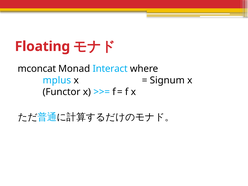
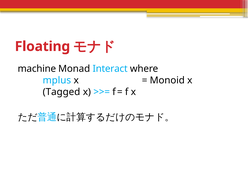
mconcat: mconcat -> machine
Signum: Signum -> Monoid
Functor: Functor -> Tagged
